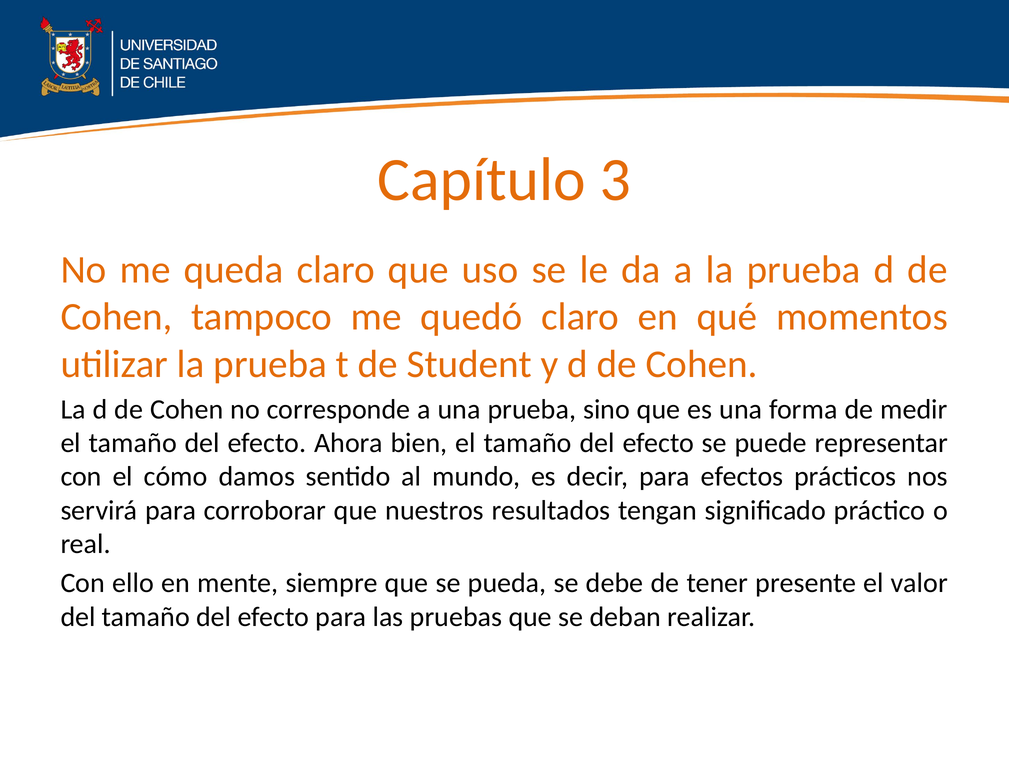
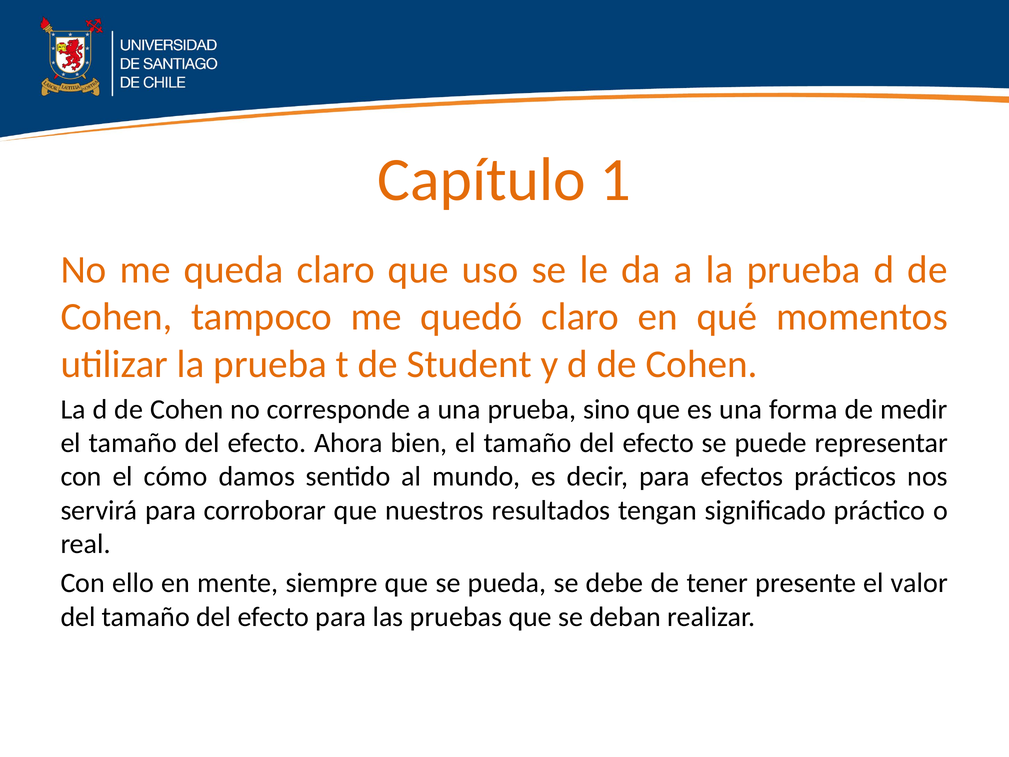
3: 3 -> 1
